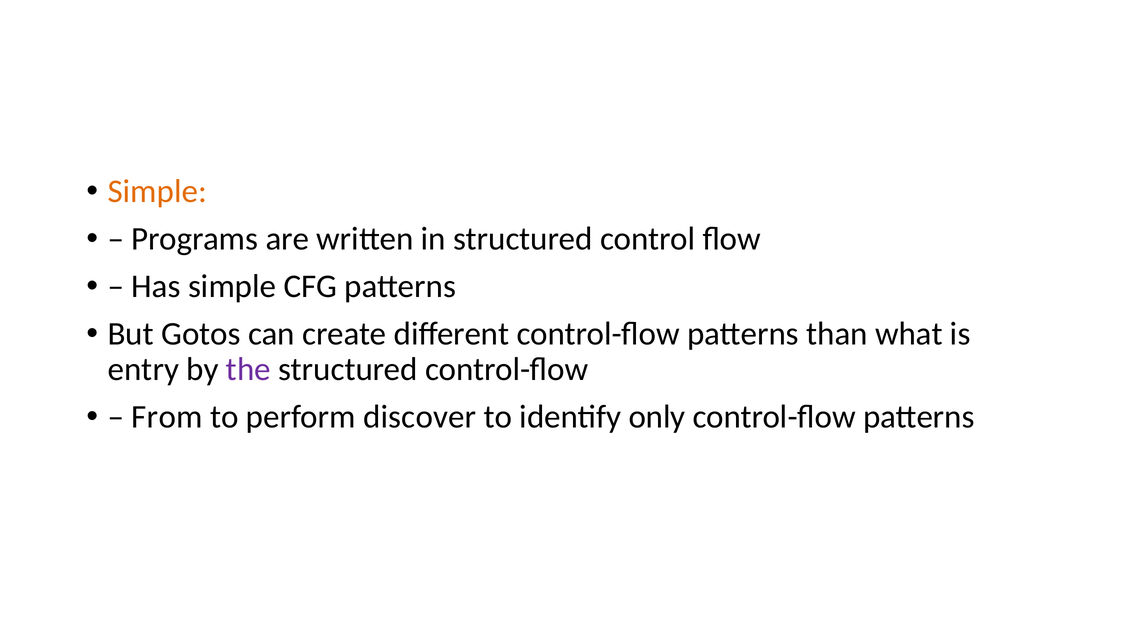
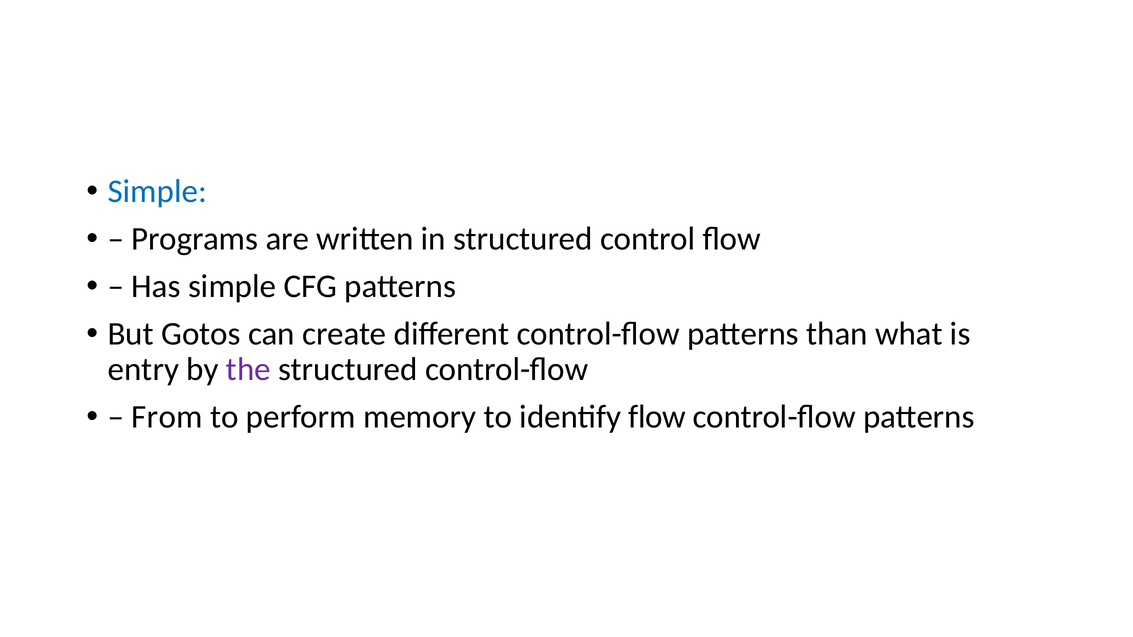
Simple at (157, 192) colour: orange -> blue
discover: discover -> memory
identify only: only -> flow
